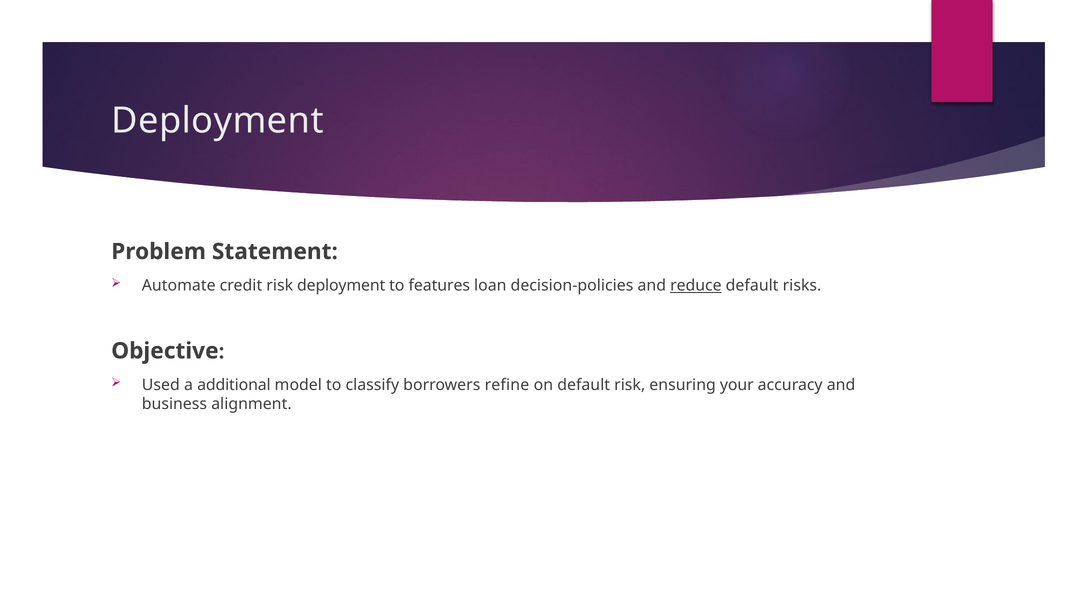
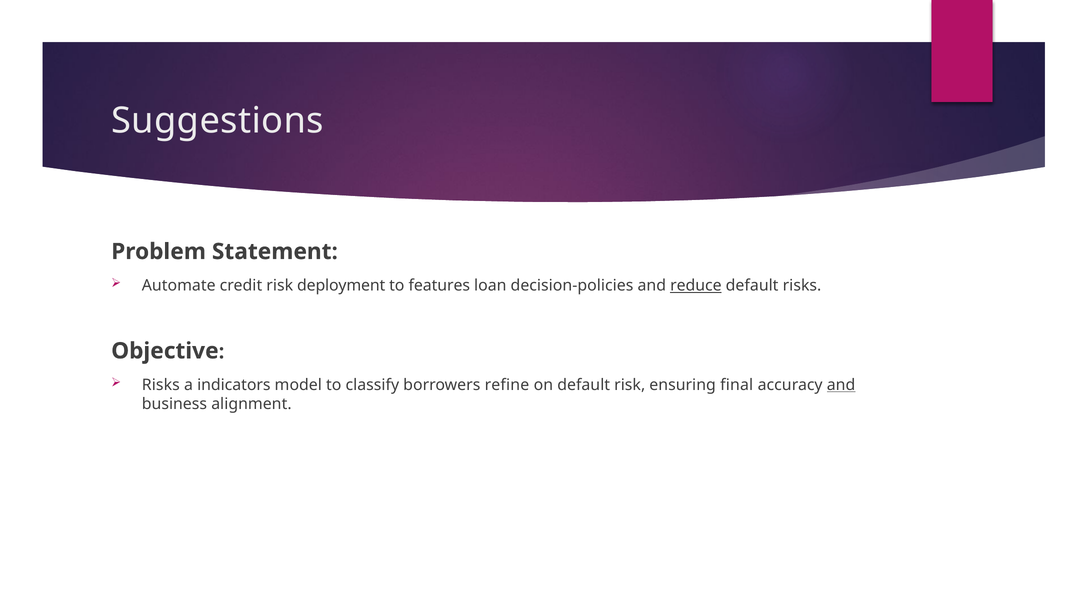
Deployment at (218, 121): Deployment -> Suggestions
Used at (161, 385): Used -> Risks
additional: additional -> indicators
your: your -> final
and at (841, 385) underline: none -> present
